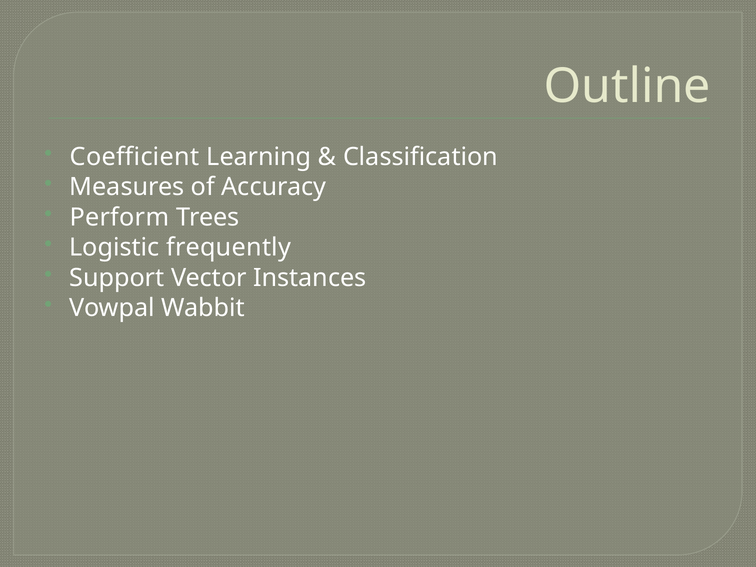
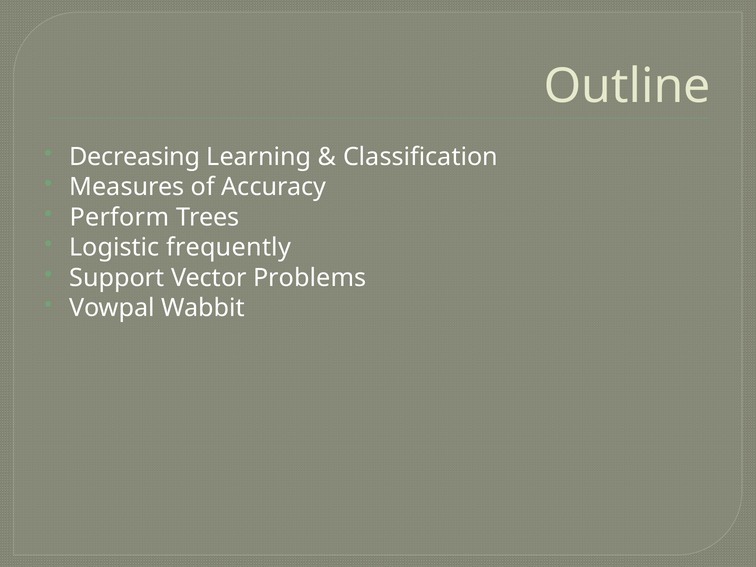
Coefficient: Coefficient -> Decreasing
Instances: Instances -> Problems
